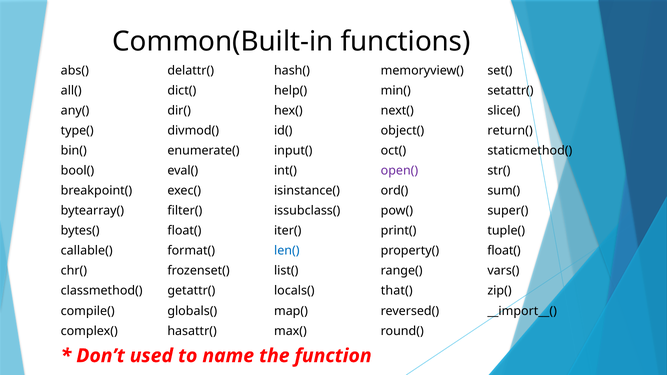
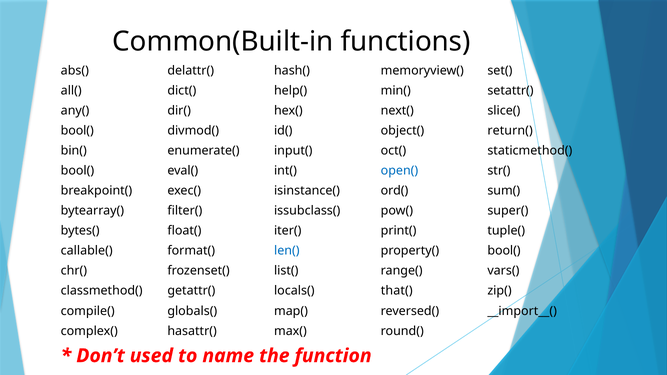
type( at (77, 131): type( -> bool(
open( colour: purple -> blue
property( float(: float( -> bool(
